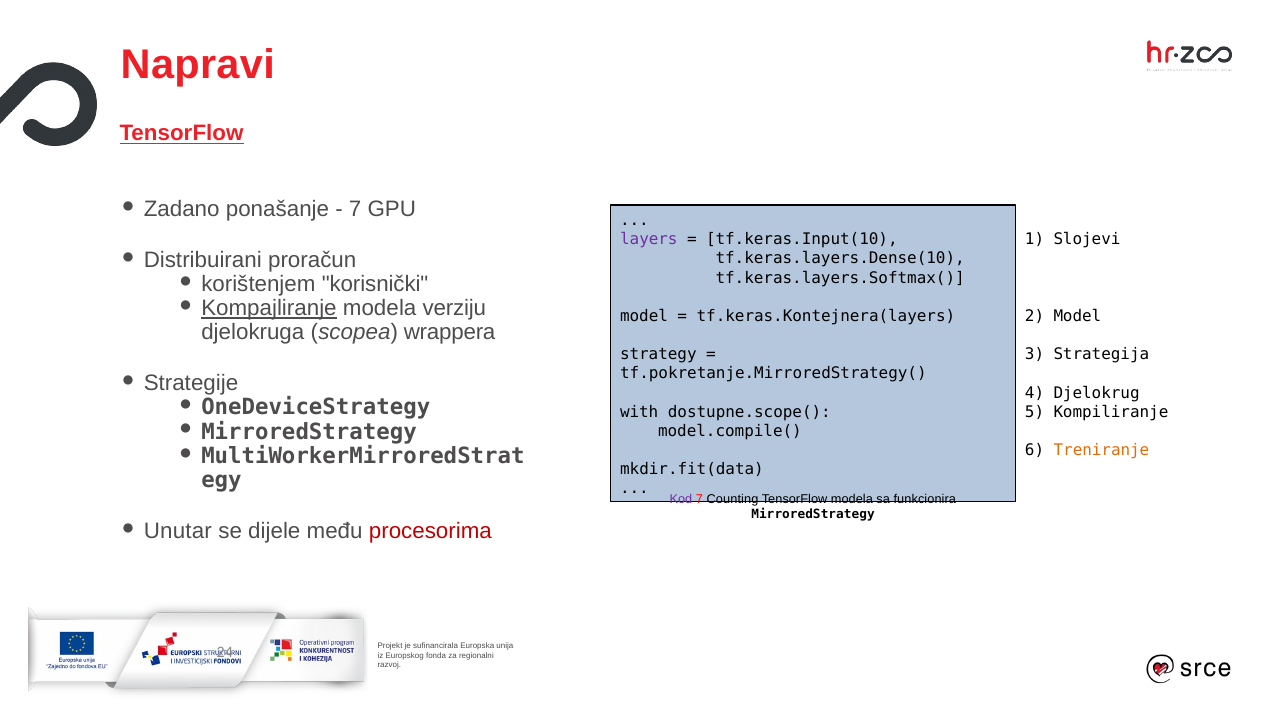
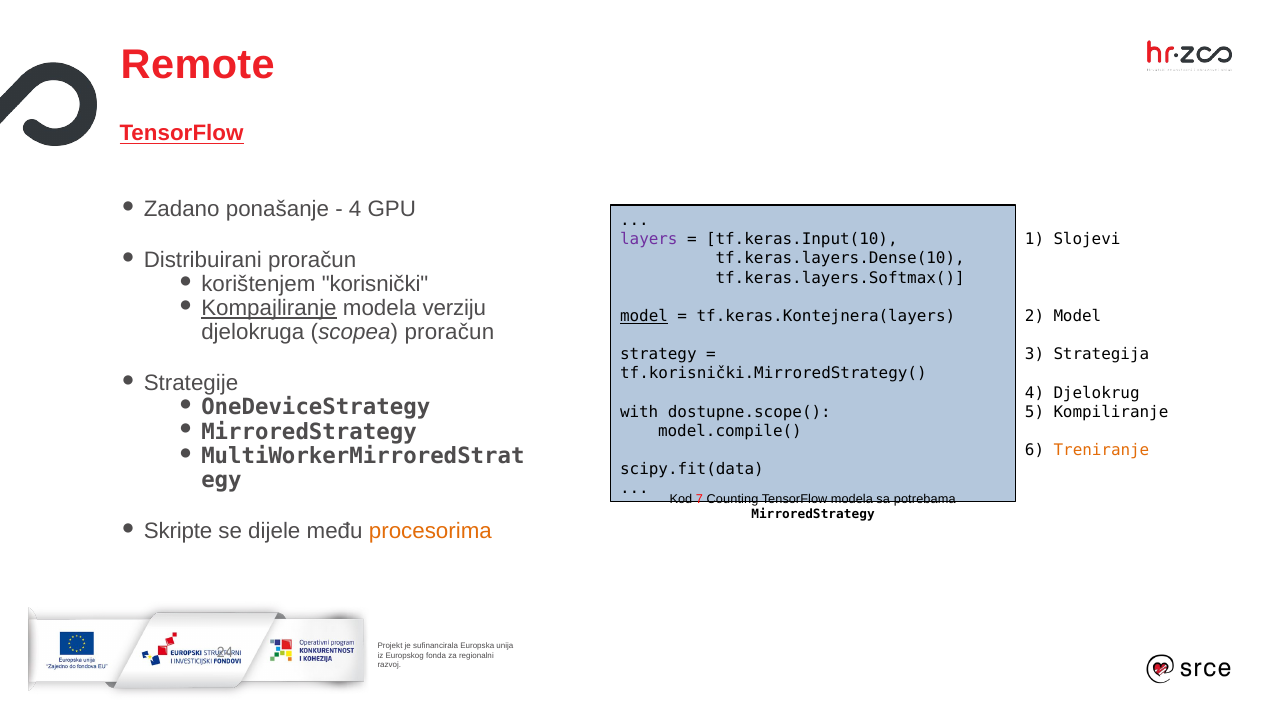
Napravi: Napravi -> Remote
7 at (355, 209): 7 -> 4
model at (644, 317) underline: none -> present
scopea wrappera: wrappera -> proračun
tf.pokretanje.MirroredStrategy(: tf.pokretanje.MirroredStrategy( -> tf.korisnički.MirroredStrategy(
mkdir.fit(data: mkdir.fit(data -> scipy.fit(data
Kod colour: purple -> black
funkcionira: funkcionira -> potrebama
Unutar: Unutar -> Skripte
procesorima colour: red -> orange
